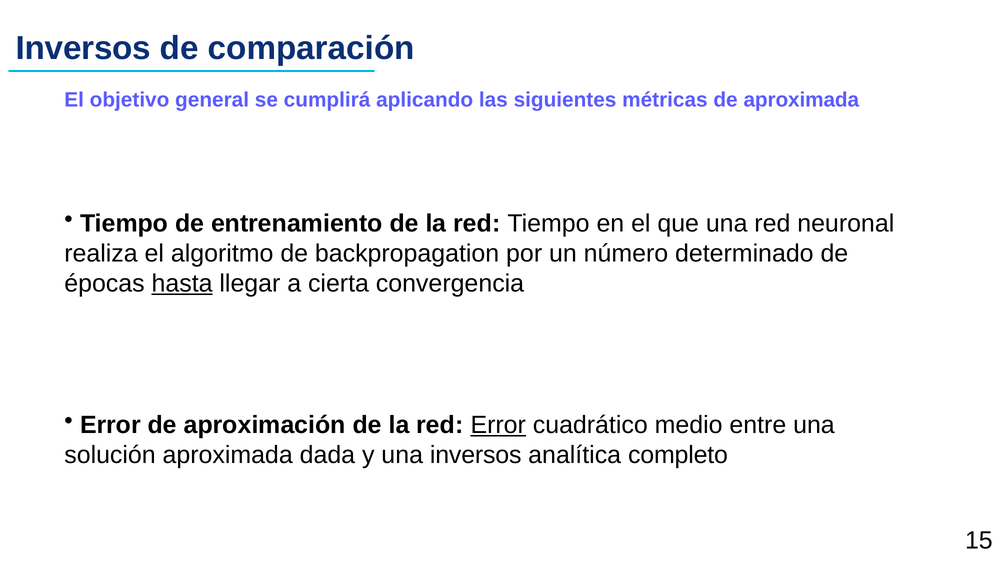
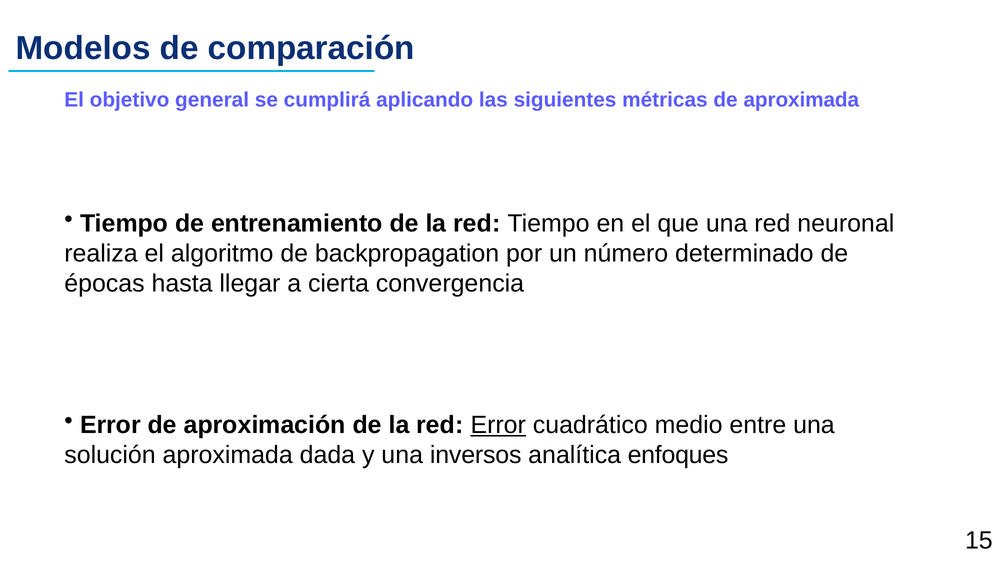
Inversos at (83, 48): Inversos -> Modelos
hasta underline: present -> none
completo: completo -> enfoques
